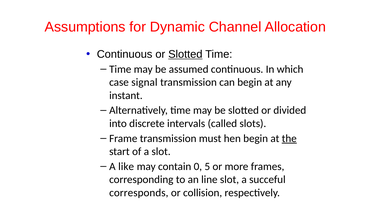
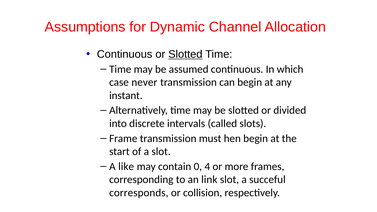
signal: signal -> never
the underline: present -> none
5: 5 -> 4
line: line -> link
